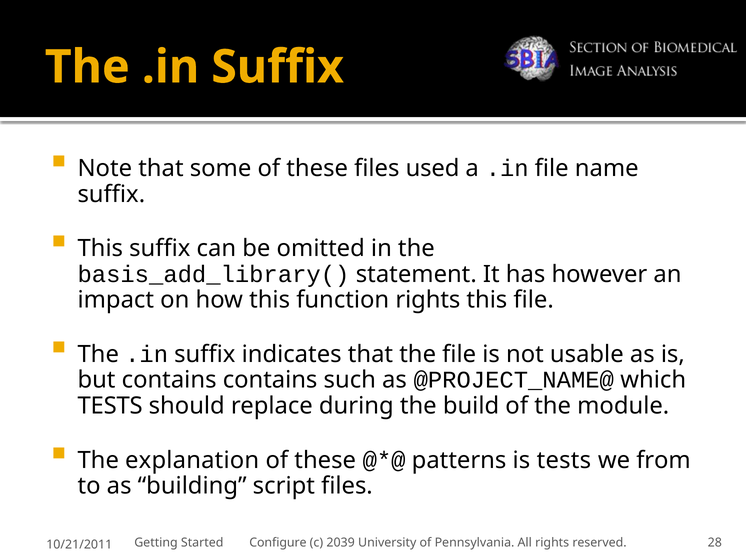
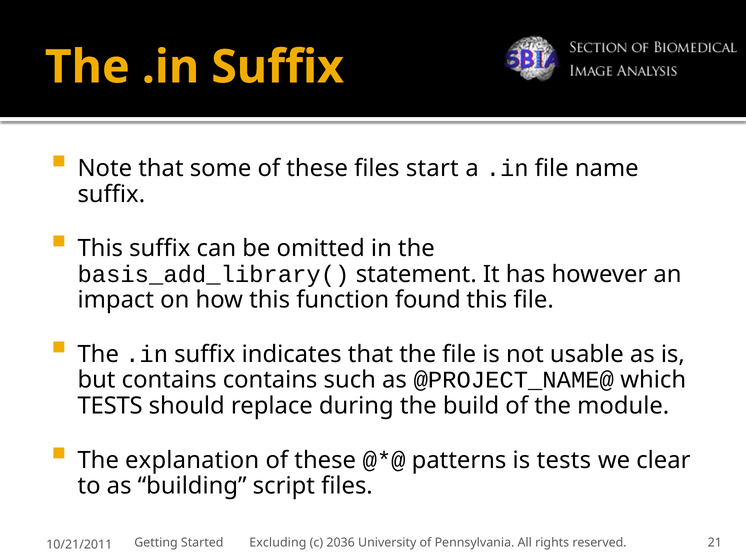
used: used -> start
function rights: rights -> found
from: from -> clear
Configure: Configure -> Excluding
2039: 2039 -> 2036
28: 28 -> 21
